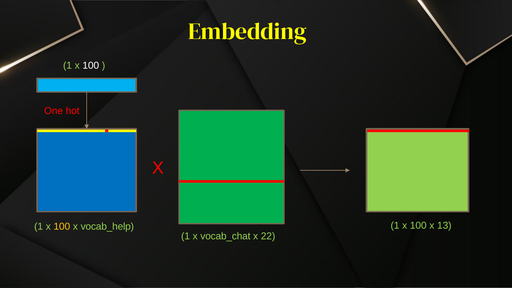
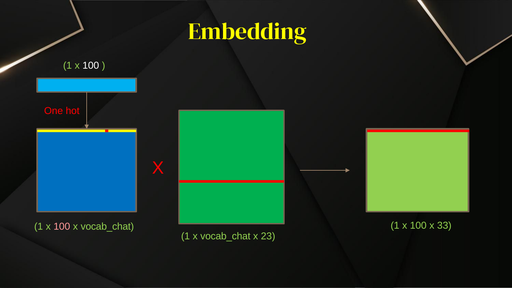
13: 13 -> 33
100 at (62, 227) colour: yellow -> pink
vocab_help at (107, 227): vocab_help -> vocab_chat
22: 22 -> 23
